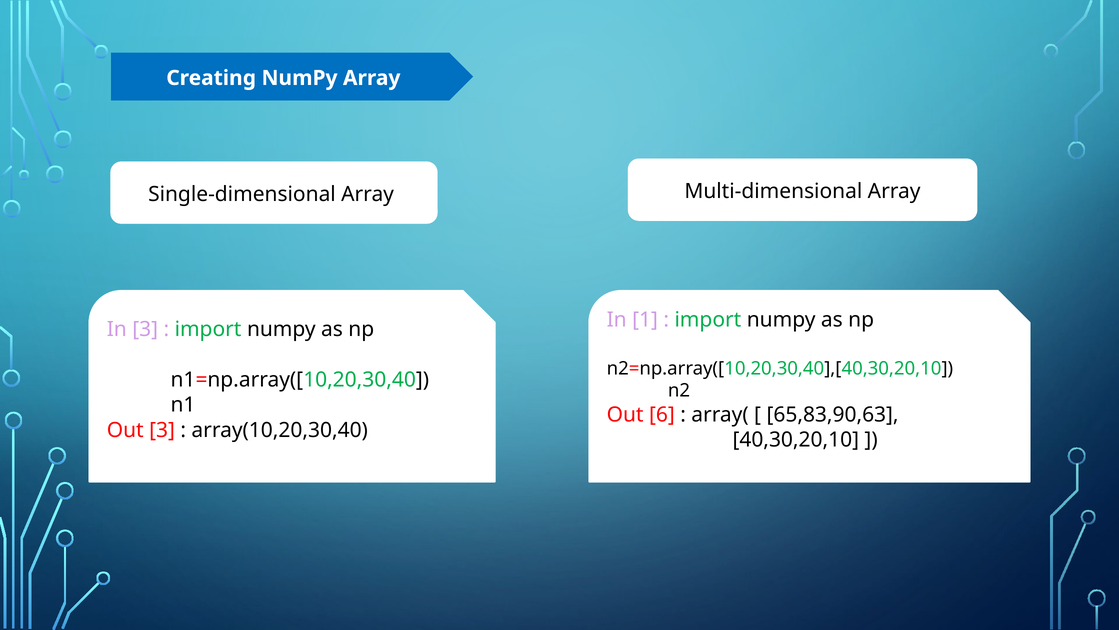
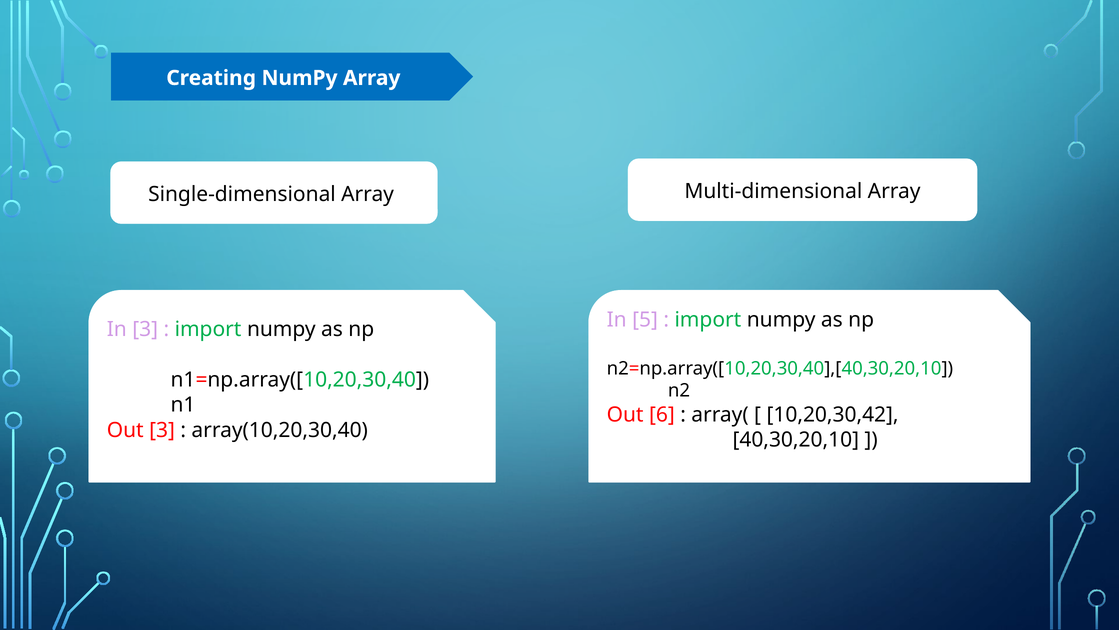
1: 1 -> 5
65,83,90,63: 65,83,90,63 -> 10,20,30,42
